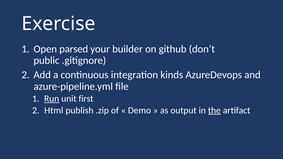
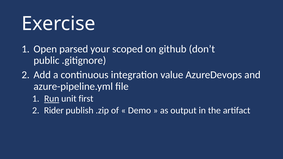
builder: builder -> scoped
kinds: kinds -> value
Html: Html -> Rider
the underline: present -> none
